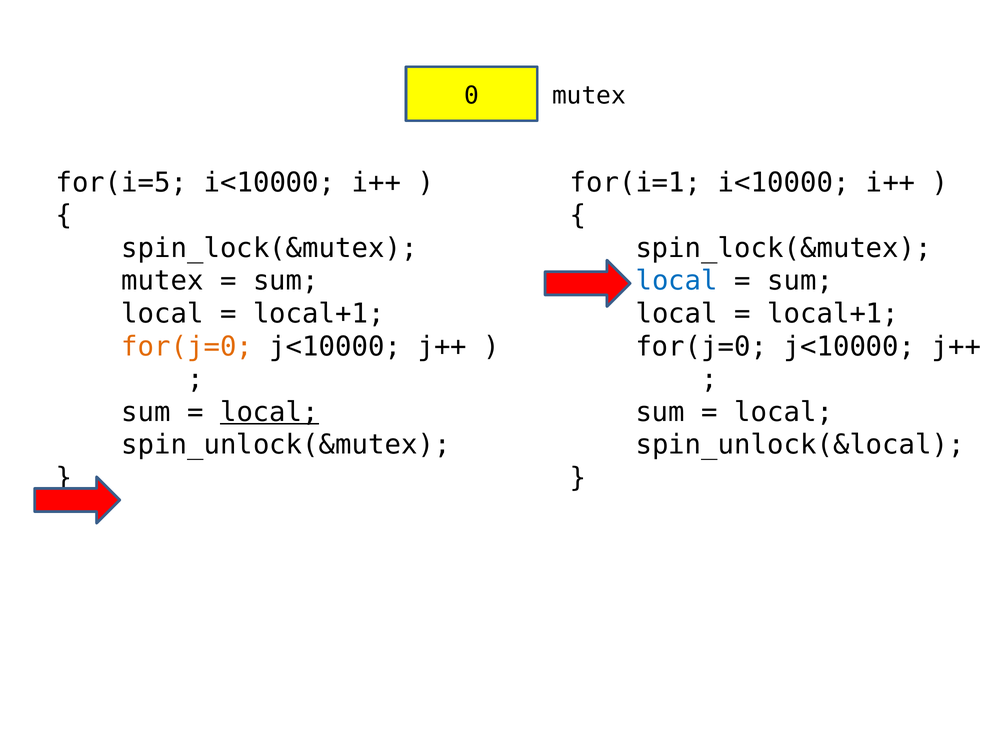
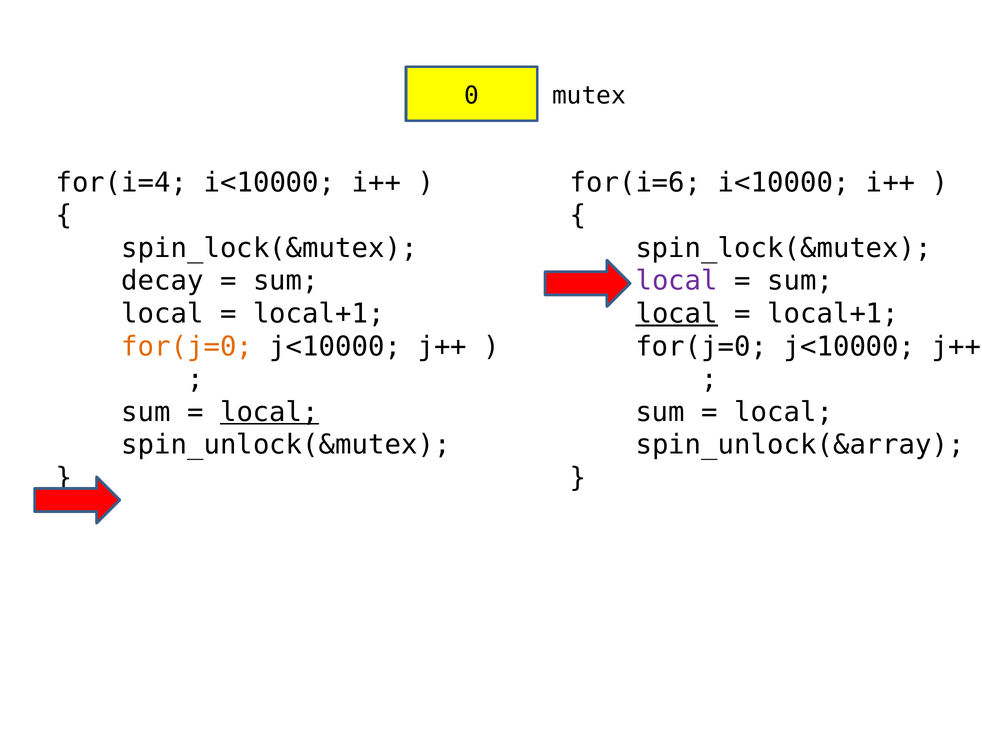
for(i=5: for(i=5 -> for(i=4
for(i=1: for(i=1 -> for(i=6
mutex at (162, 281): mutex -> decay
local at (677, 281) colour: blue -> purple
local at (677, 314) underline: none -> present
spin_unlock(&local: spin_unlock(&local -> spin_unlock(&array
